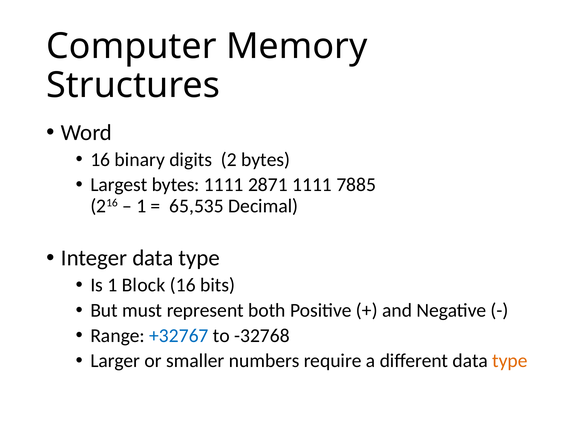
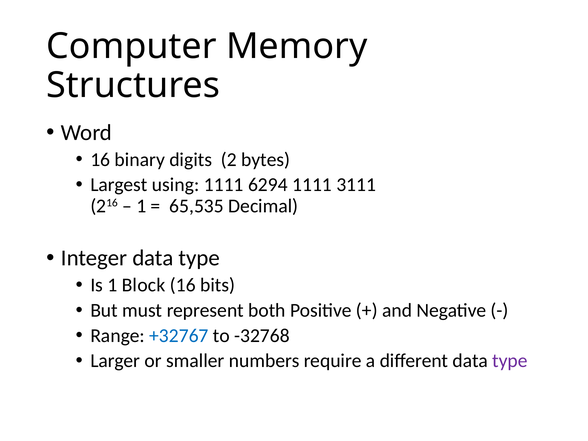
Largest bytes: bytes -> using
2871: 2871 -> 6294
7885: 7885 -> 3111
type at (510, 361) colour: orange -> purple
